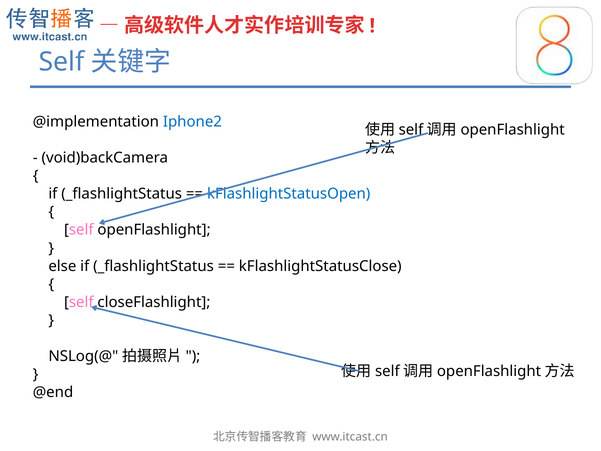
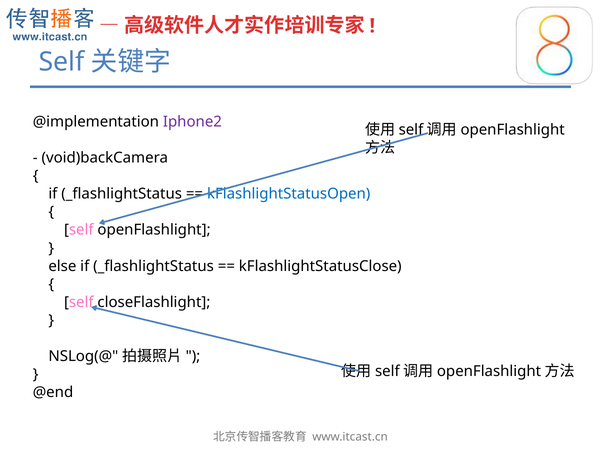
Iphone2 colour: blue -> purple
